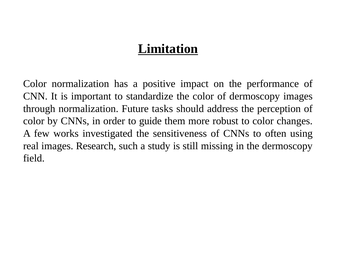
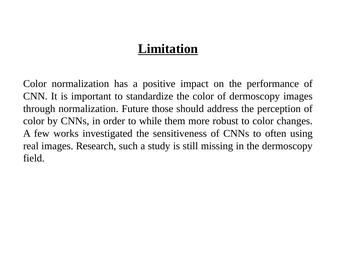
tasks: tasks -> those
guide: guide -> while
